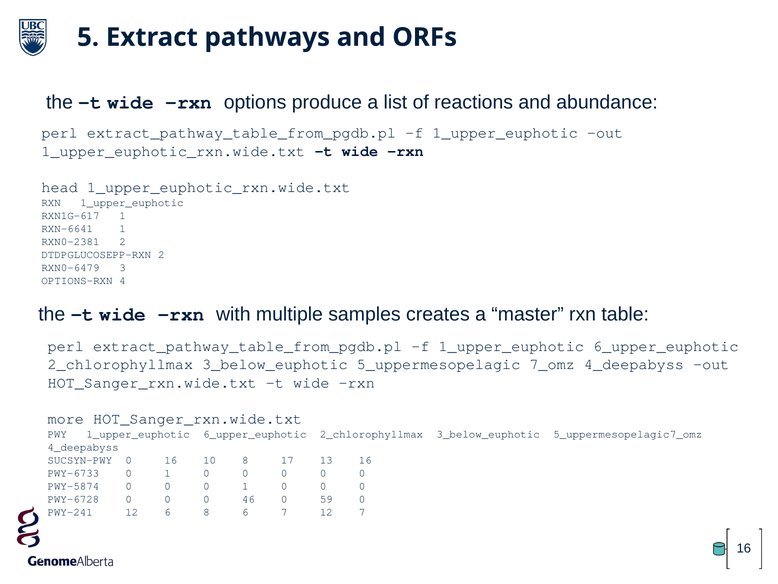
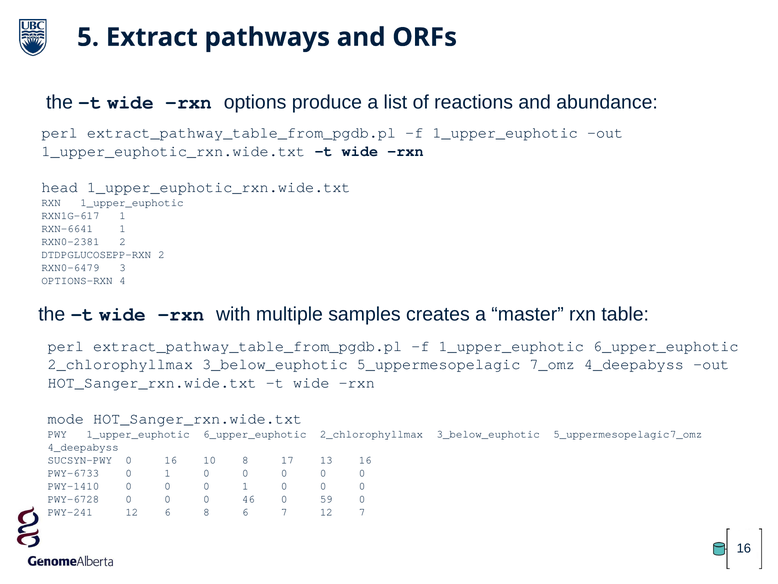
more: more -> mode
PWY-5874: PWY-5874 -> PWY-1410
